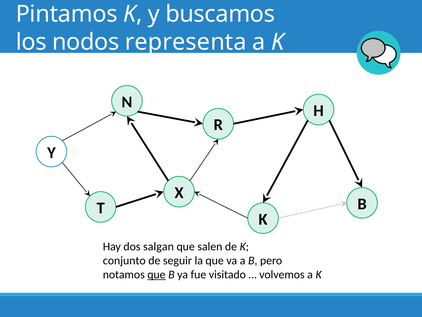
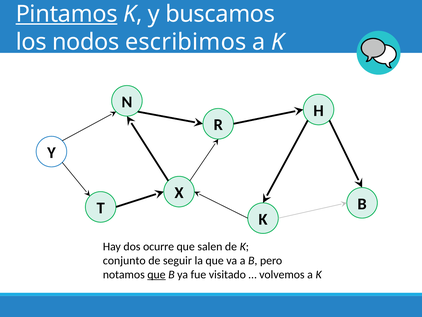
Pintamos underline: none -> present
representa: representa -> escribimos
salgan: salgan -> ocurre
